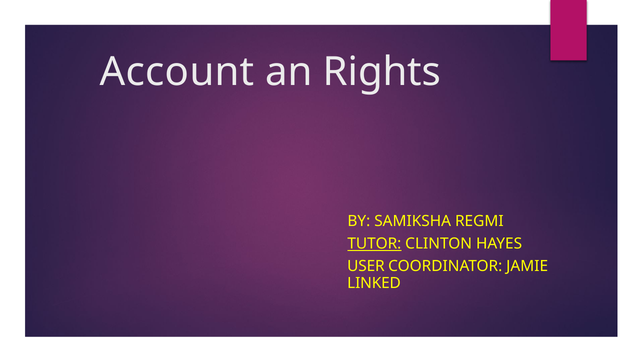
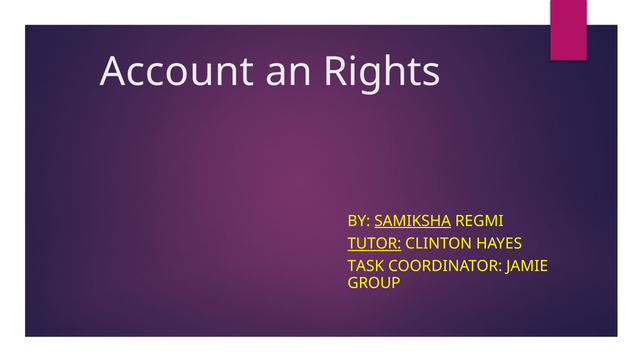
SAMIKSHA underline: none -> present
USER: USER -> TASK
LINKED: LINKED -> GROUP
